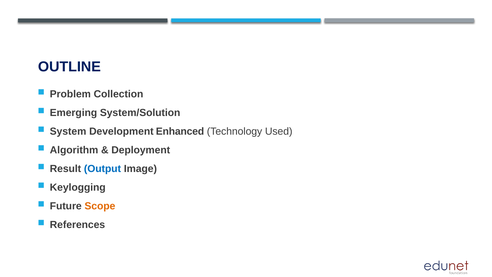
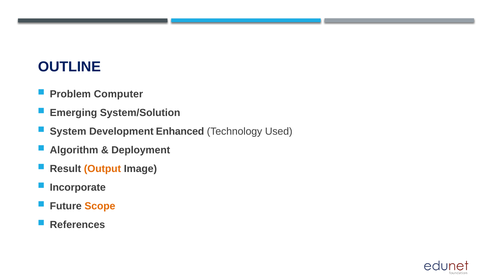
Collection: Collection -> Computer
Output colour: blue -> orange
Keylogging: Keylogging -> Incorporate
